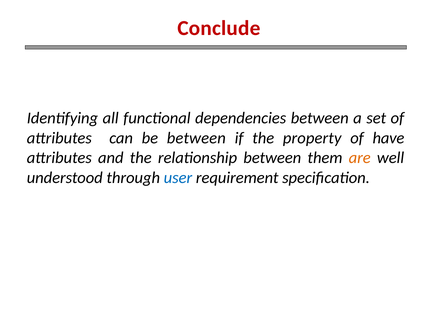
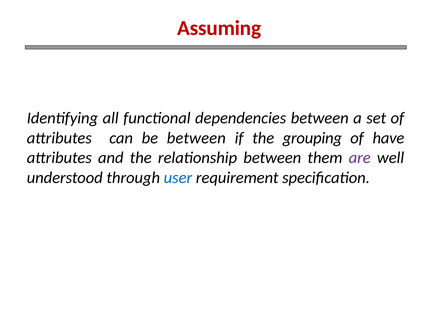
Conclude: Conclude -> Assuming
property: property -> grouping
are colour: orange -> purple
